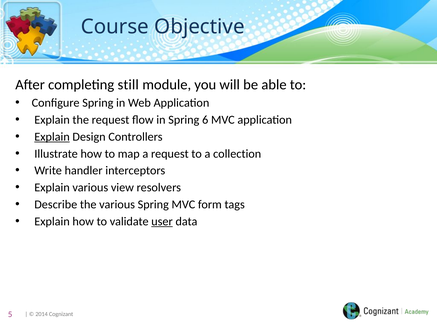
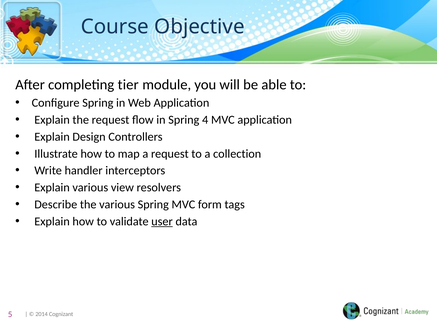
still: still -> tier
6: 6 -> 4
Explain at (52, 137) underline: present -> none
